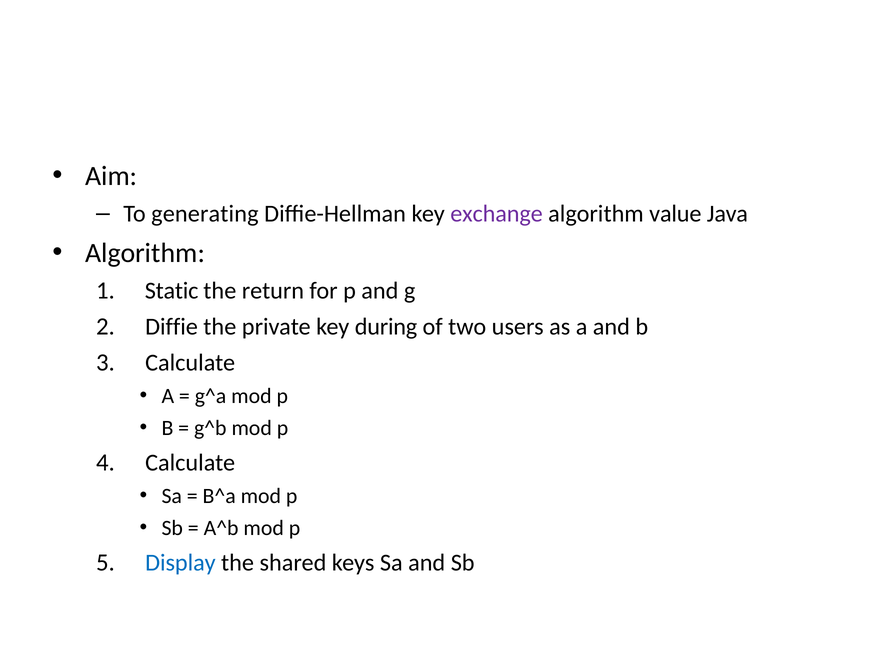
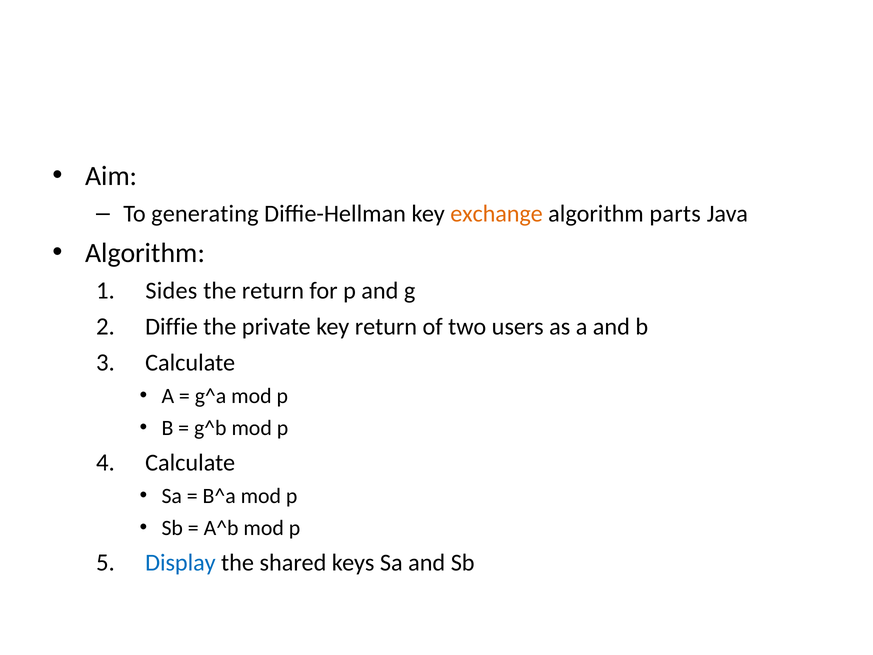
exchange colour: purple -> orange
value: value -> parts
Static: Static -> Sides
key during: during -> return
